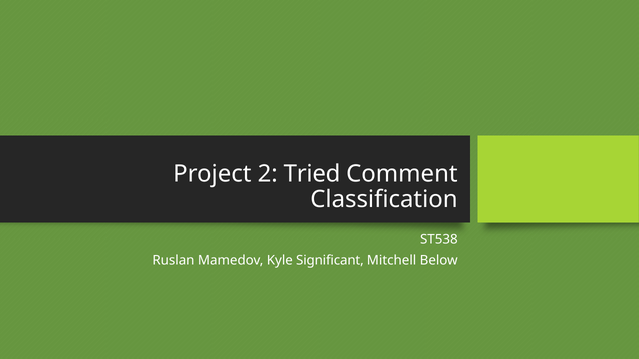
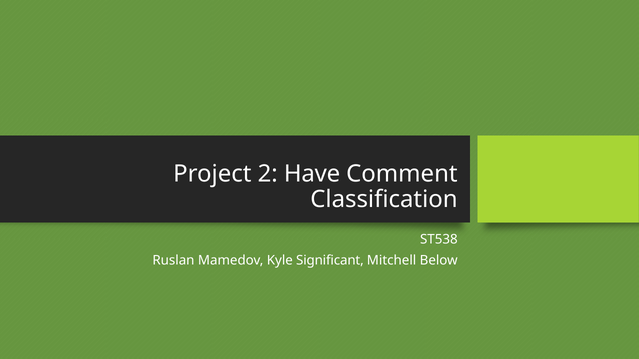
Tried: Tried -> Have
